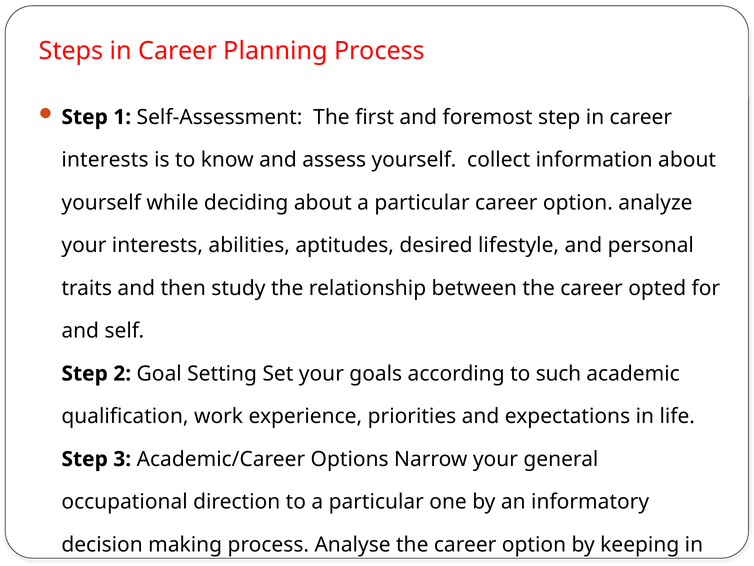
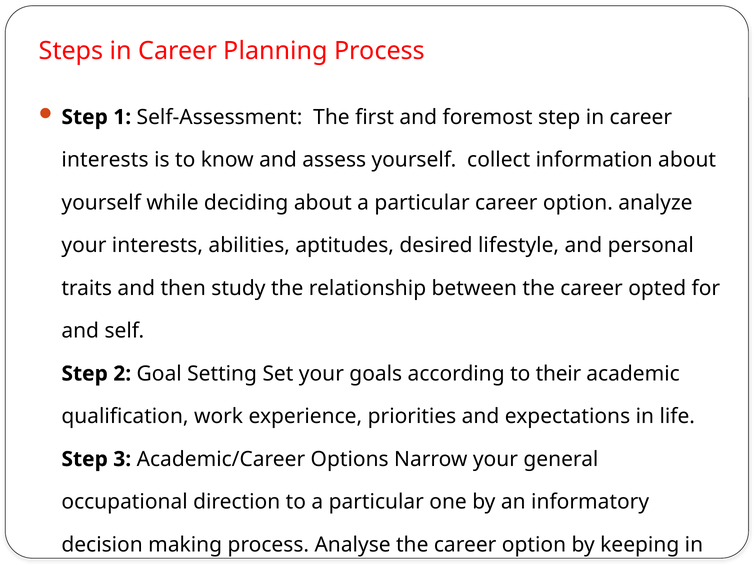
such: such -> their
